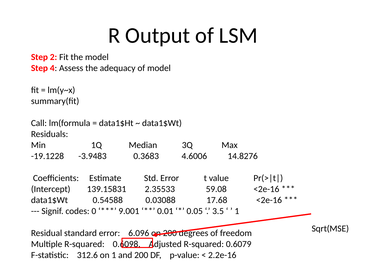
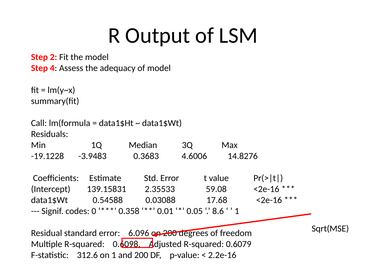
9.001: 9.001 -> 0.358
3.5: 3.5 -> 8.6
